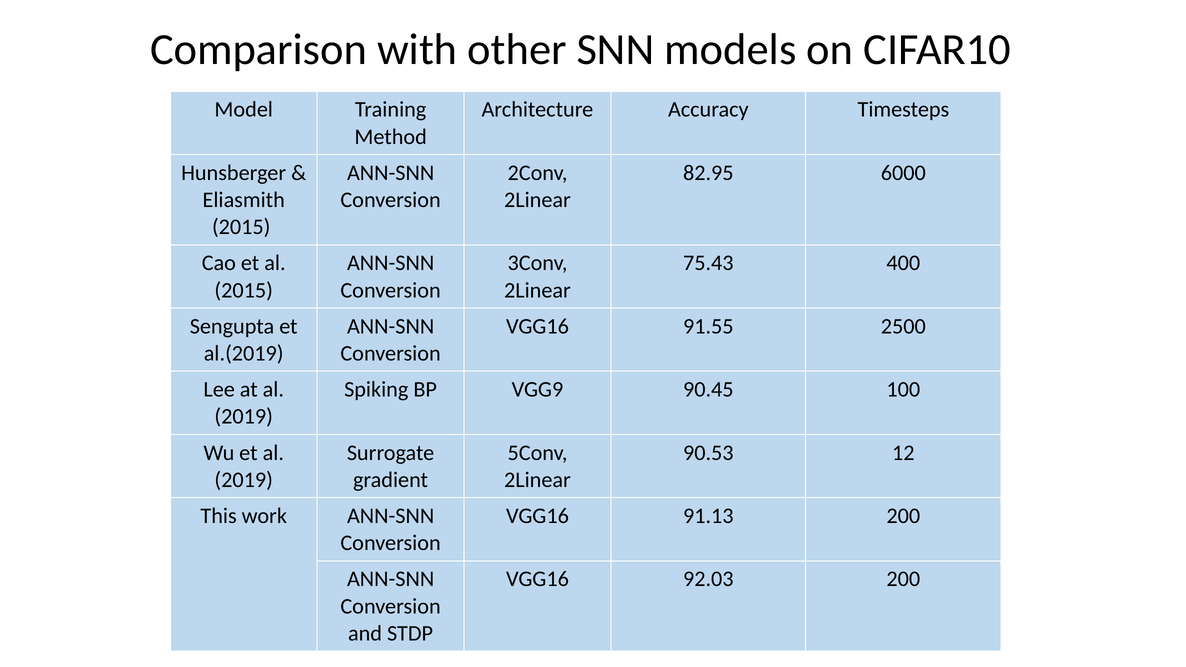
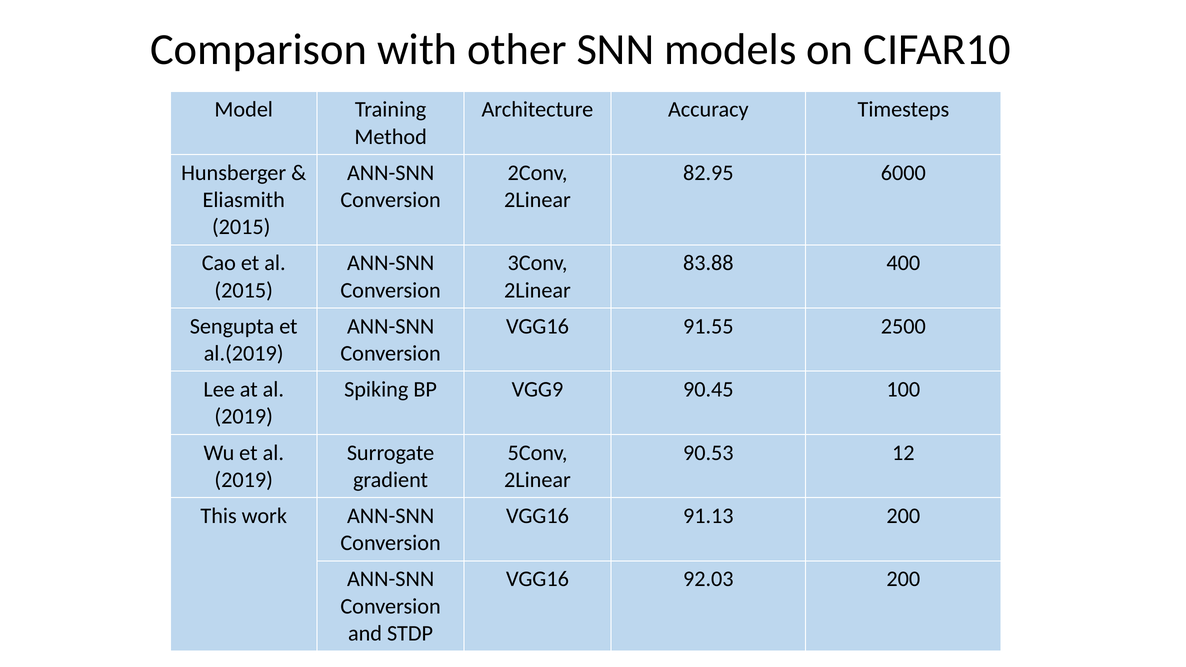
75.43: 75.43 -> 83.88
